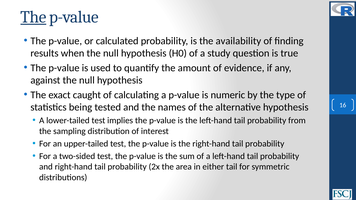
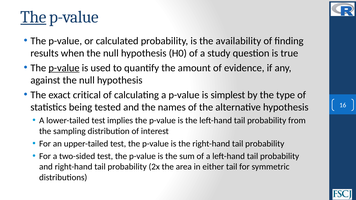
p-value at (64, 68) underline: none -> present
caught: caught -> critical
numeric: numeric -> simplest
